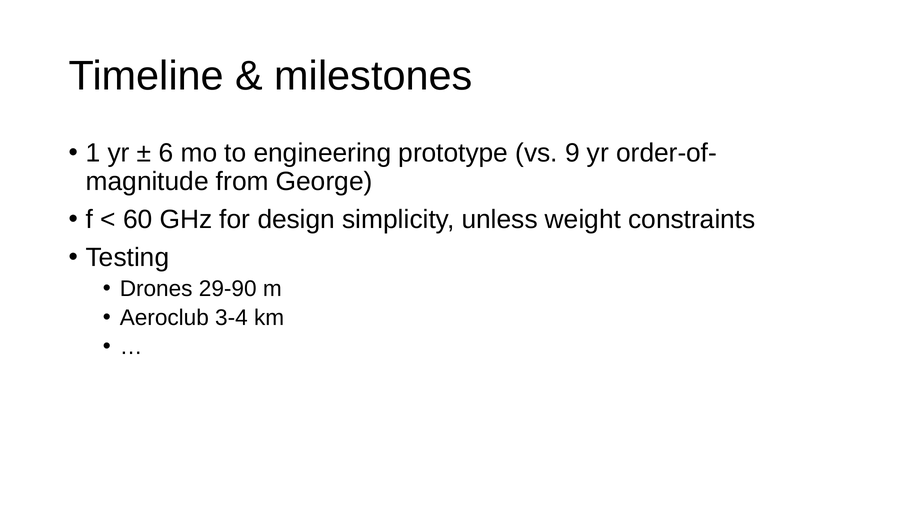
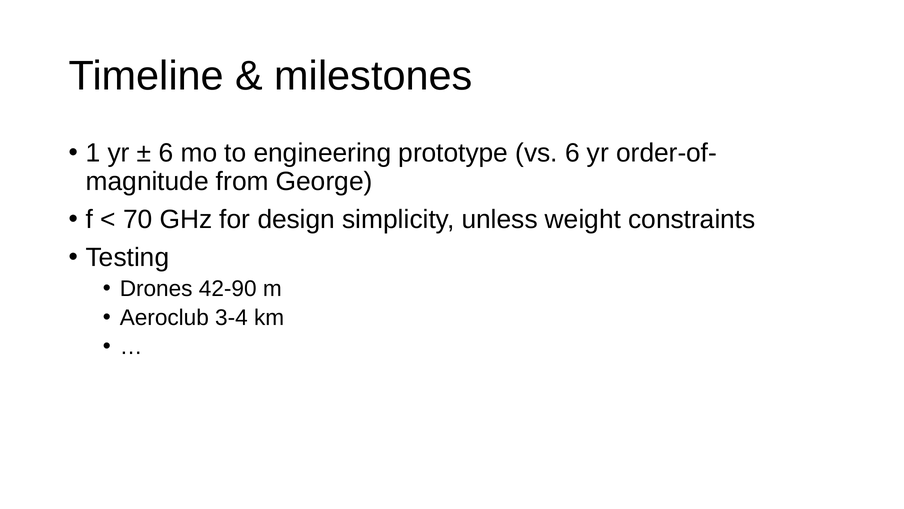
vs 9: 9 -> 6
60: 60 -> 70
29-90: 29-90 -> 42-90
